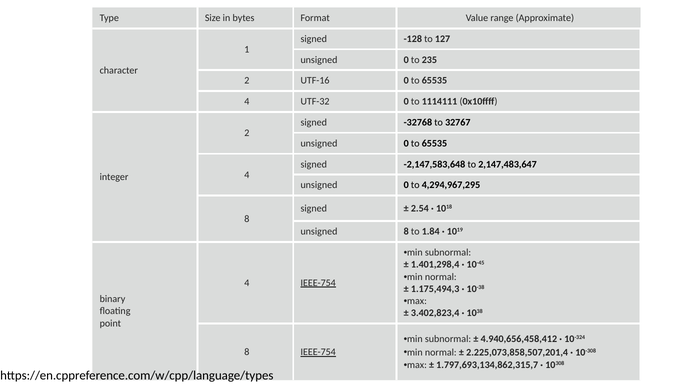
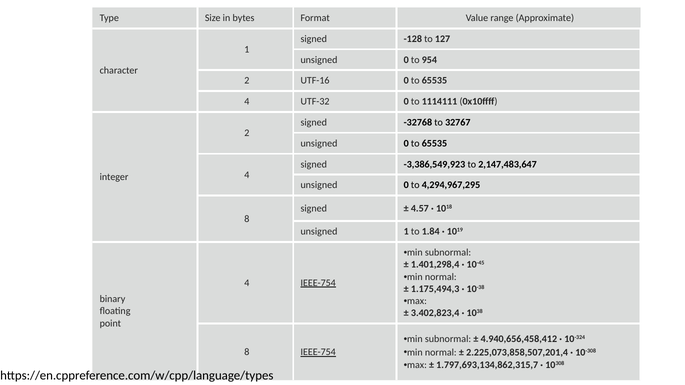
235: 235 -> 954
-2,147,583,648: -2,147,583,648 -> -3,386,549,923
2.54: 2.54 -> 4.57
unsigned 8: 8 -> 1
